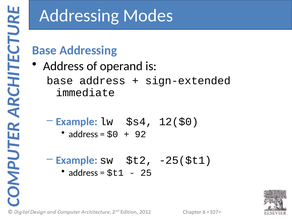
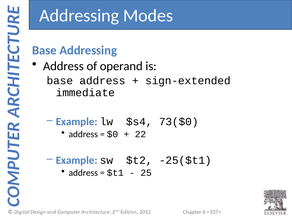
12($0: 12($0 -> 73($0
92: 92 -> 22
